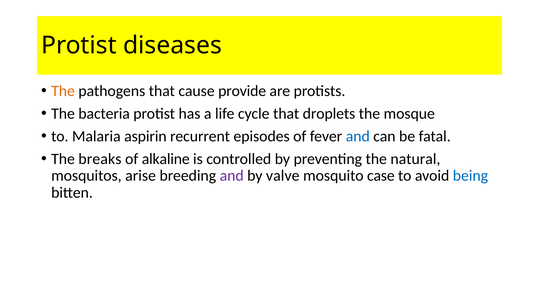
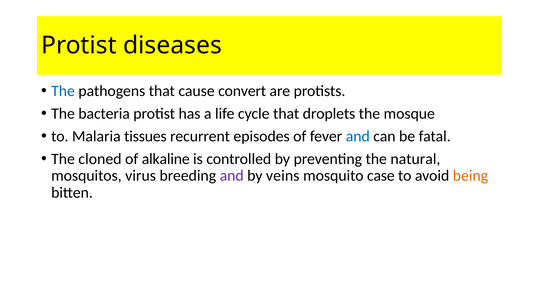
The at (63, 91) colour: orange -> blue
provide: provide -> convert
aspirin: aspirin -> tissues
breaks: breaks -> cloned
arise: arise -> virus
valve: valve -> veins
being colour: blue -> orange
